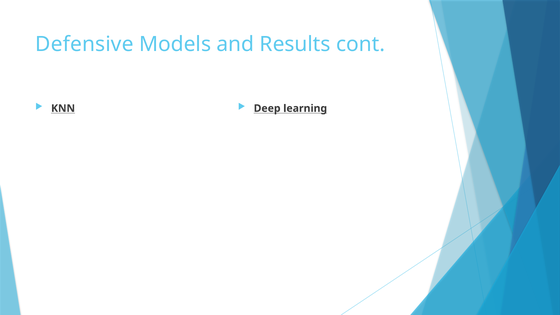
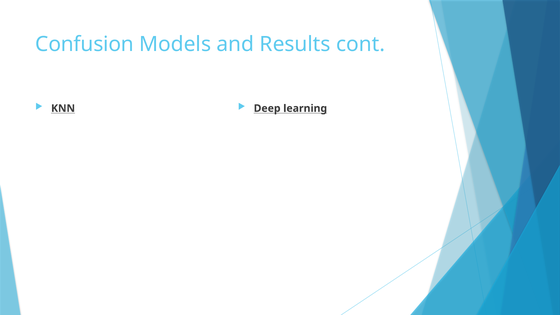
Defensive: Defensive -> Confusion
